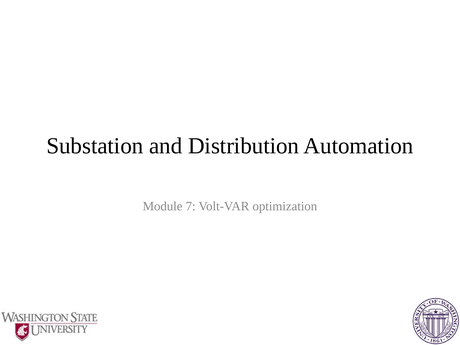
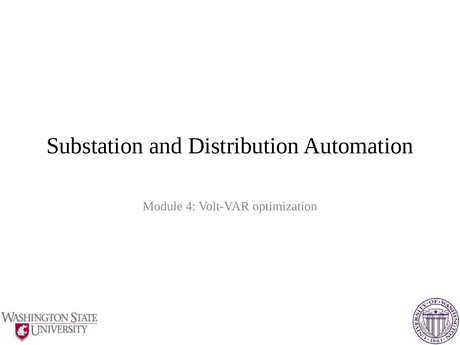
7: 7 -> 4
